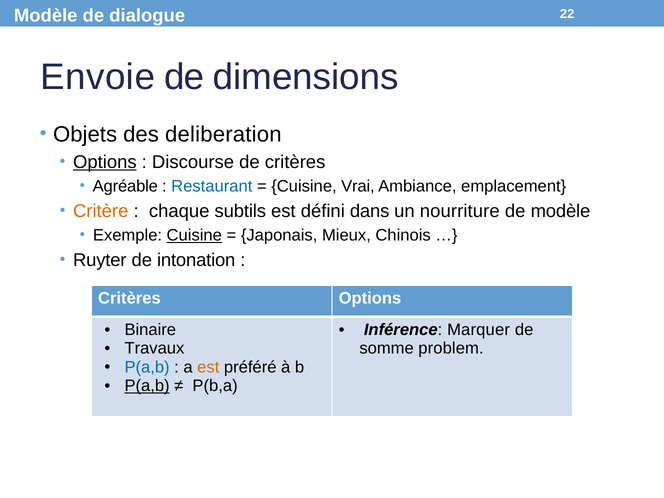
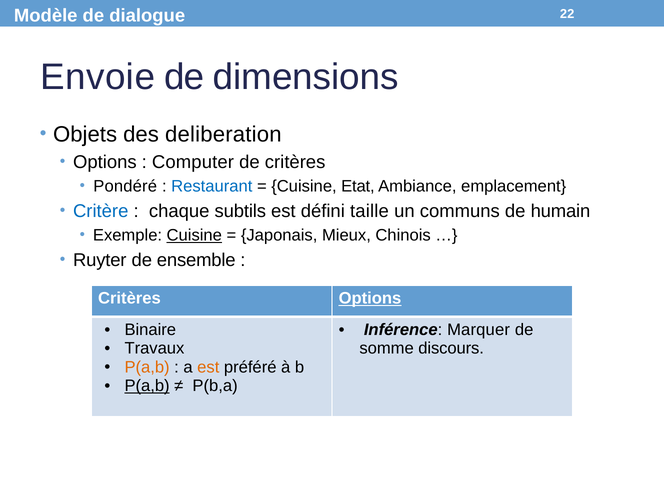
Options at (105, 162) underline: present -> none
Discourse: Discourse -> Computer
Agréable: Agréable -> Pondéré
Vrai: Vrai -> Etat
Critère colour: orange -> blue
dans: dans -> taille
nourriture: nourriture -> communs
de modèle: modèle -> humain
intonation: intonation -> ensemble
Options at (370, 298) underline: none -> present
problem: problem -> discours
P(a,b at (147, 367) colour: blue -> orange
